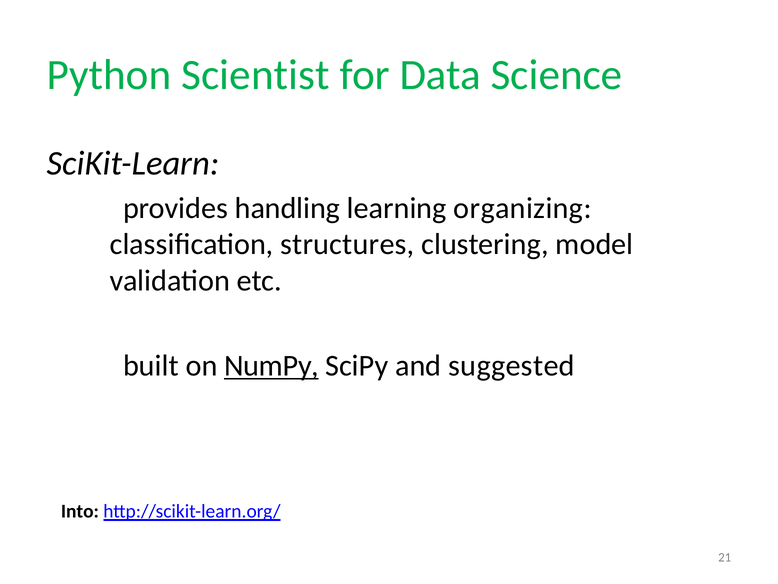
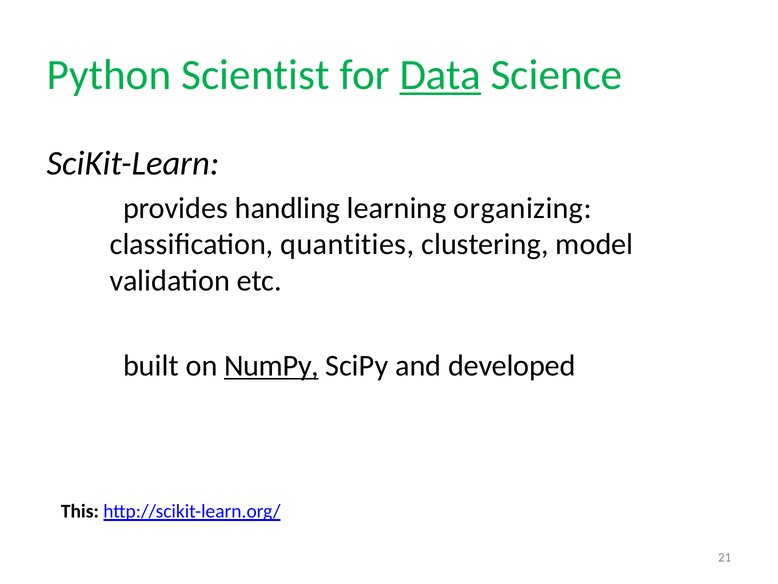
Data underline: none -> present
structures: structures -> quantities
suggested: suggested -> developed
Into: Into -> This
